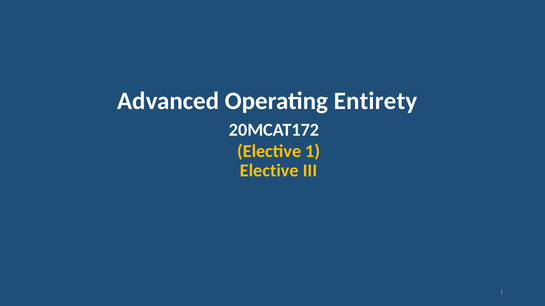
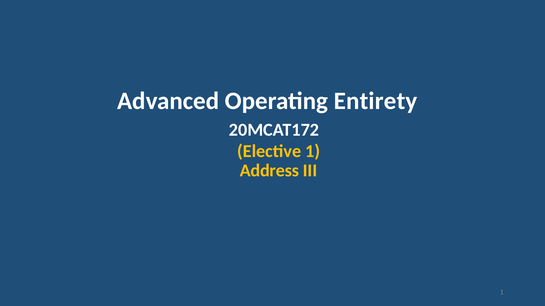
Elective at (269, 171): Elective -> Address
